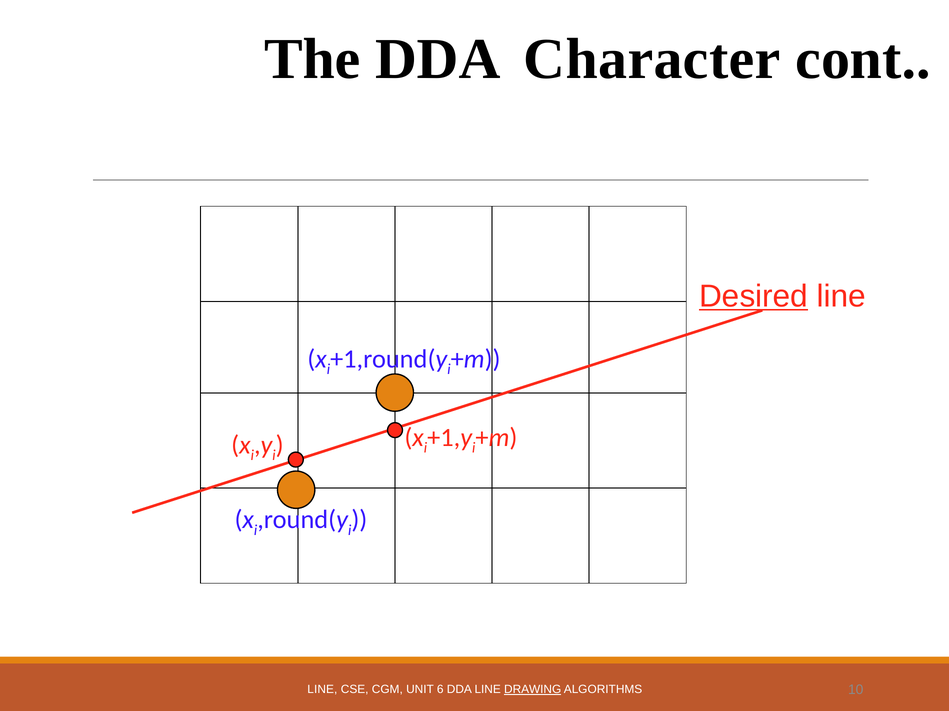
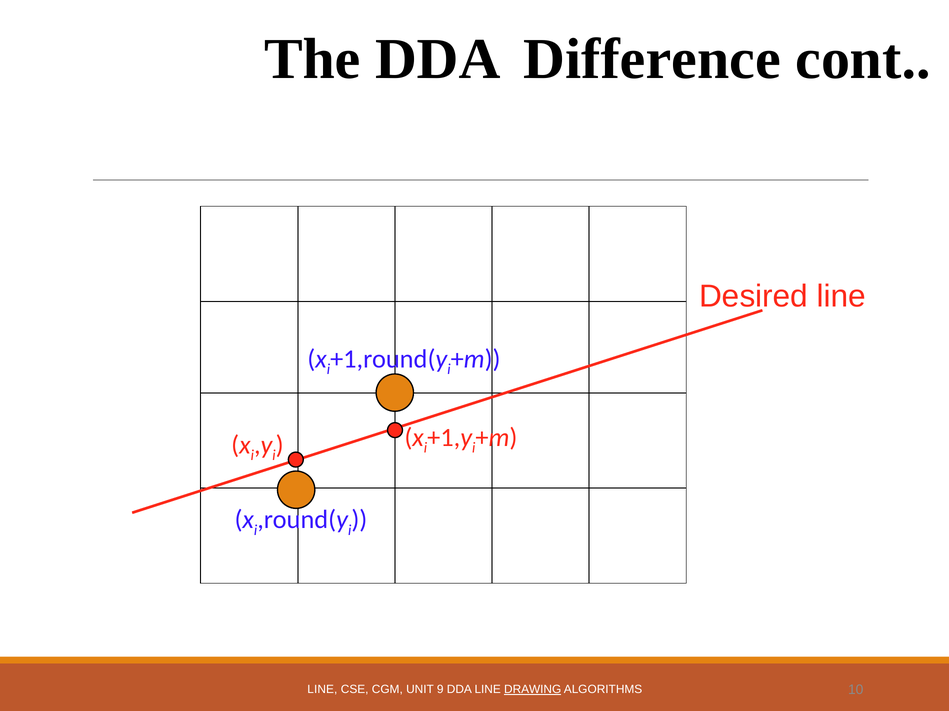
Character: Character -> Difference
Desired underline: present -> none
6: 6 -> 9
